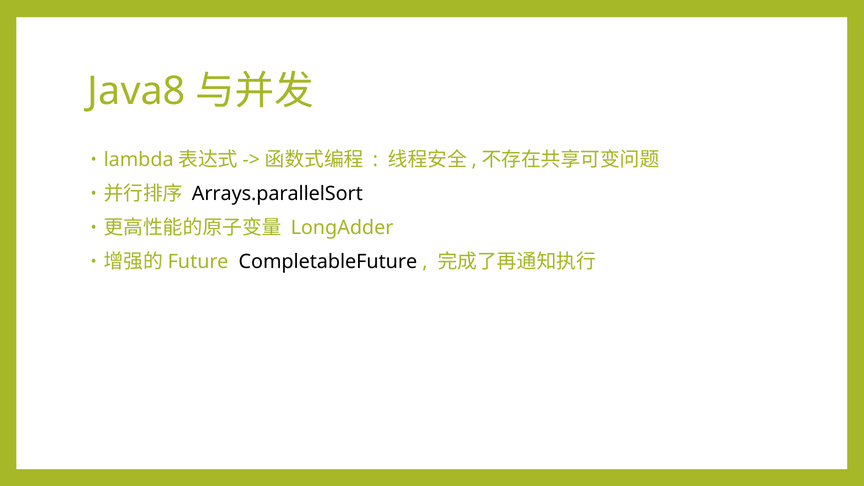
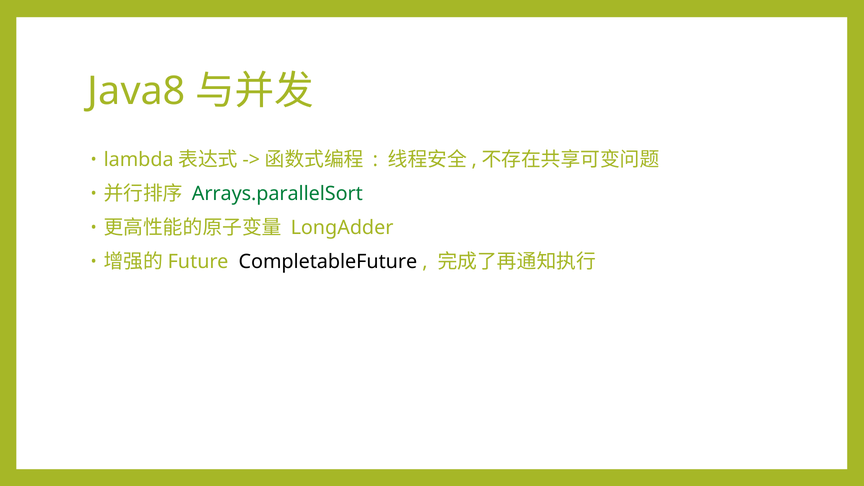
Arrays.parallelSort colour: black -> green
